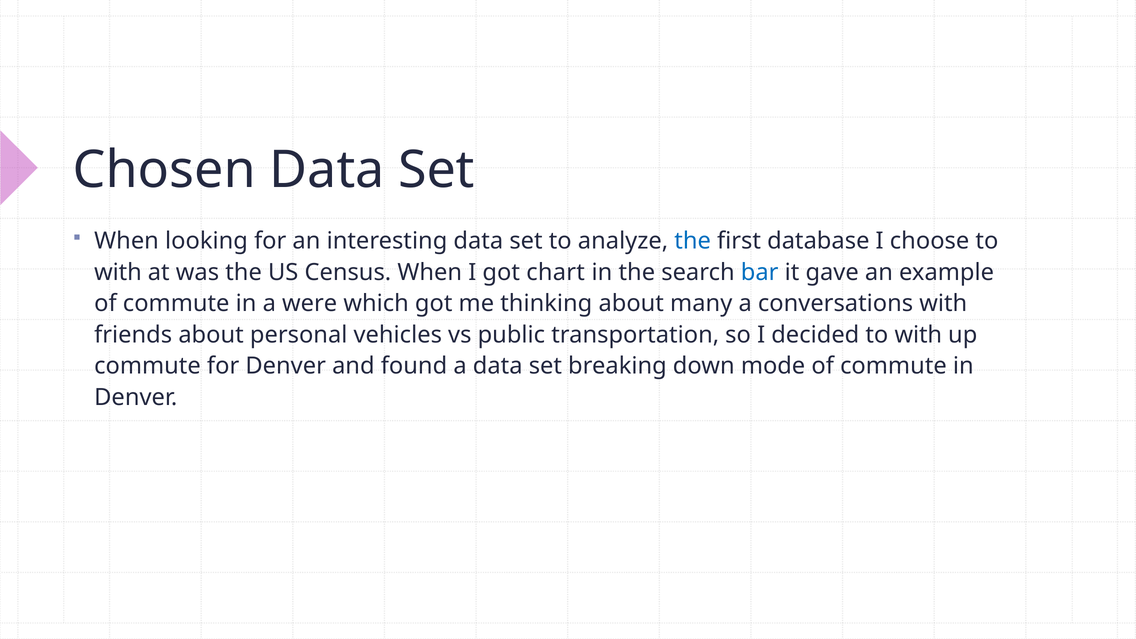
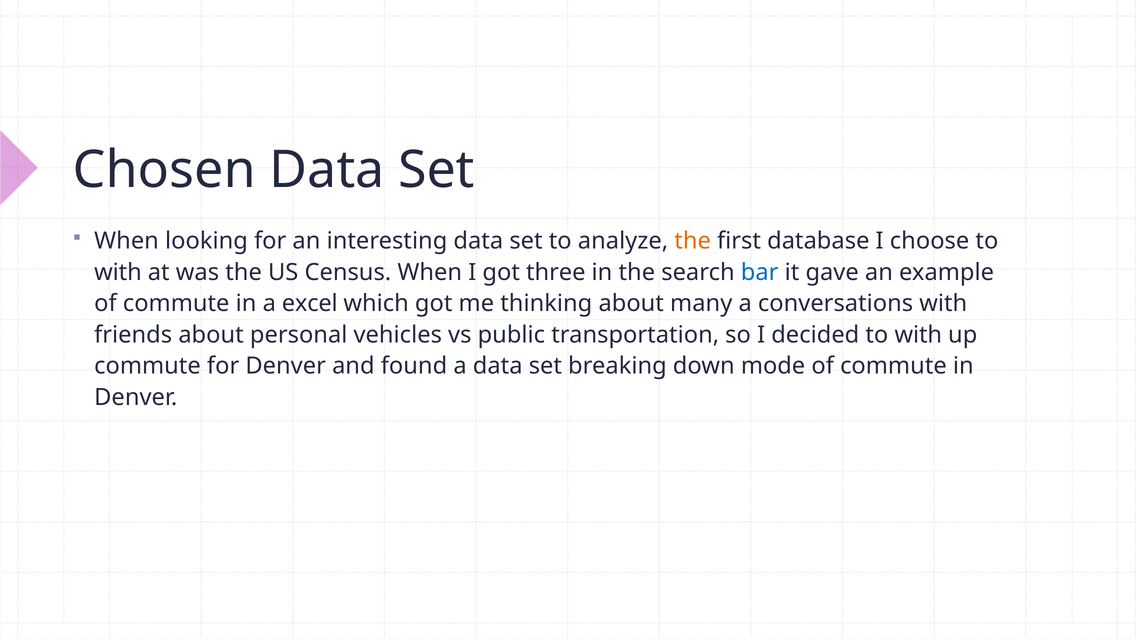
the at (693, 241) colour: blue -> orange
chart: chart -> three
were: were -> excel
